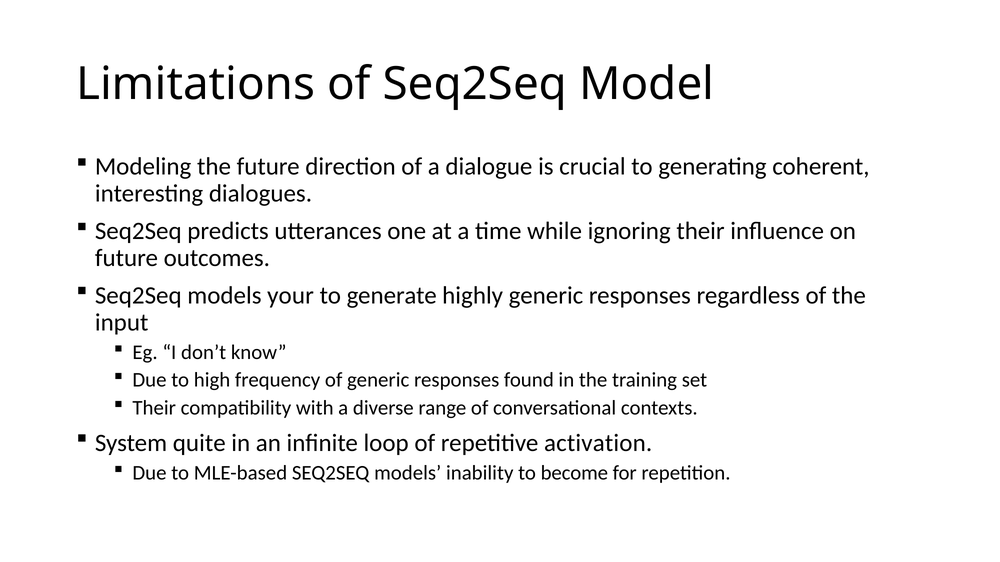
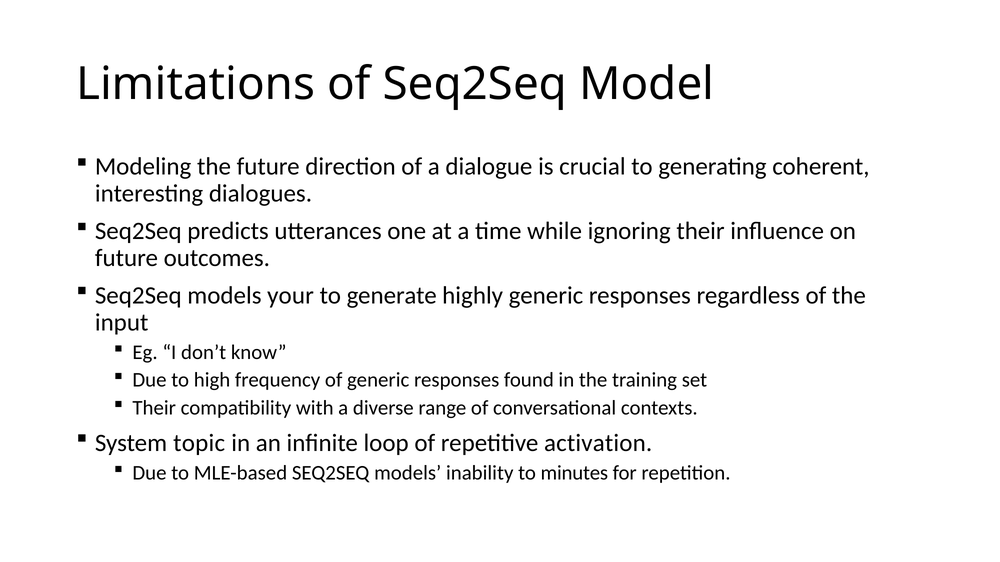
quite: quite -> topic
become: become -> minutes
